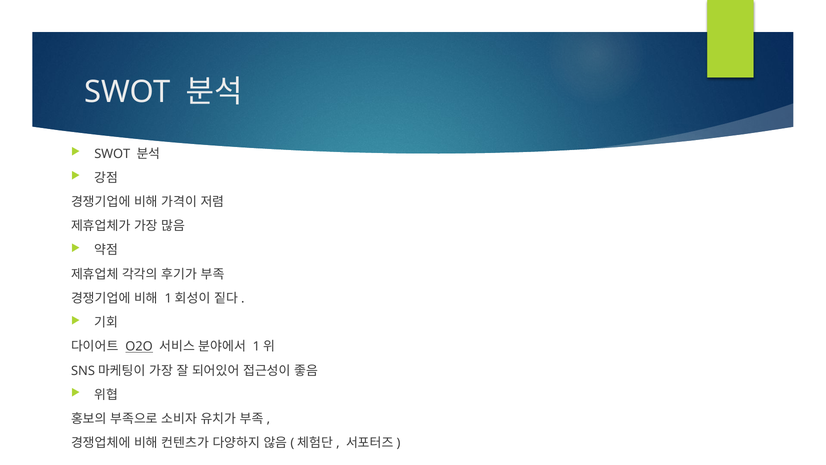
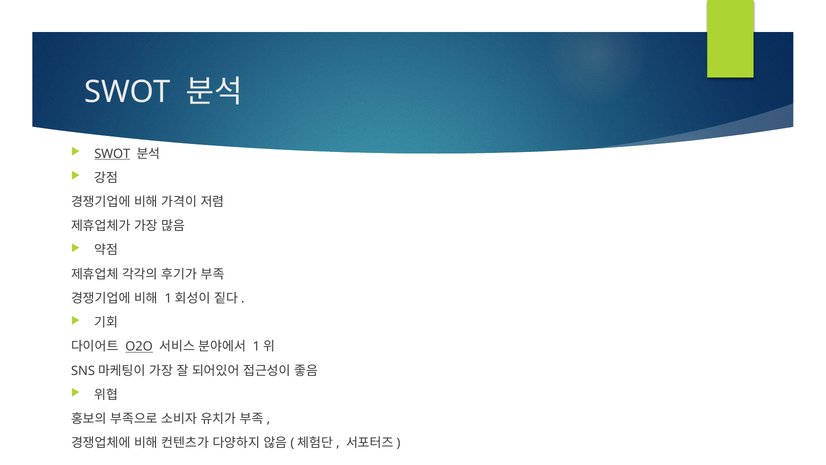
SWOT at (112, 154) underline: none -> present
